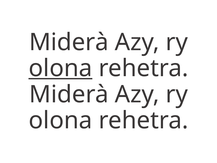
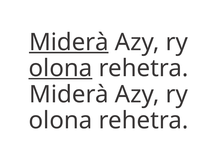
Miderà at (69, 42) underline: none -> present
